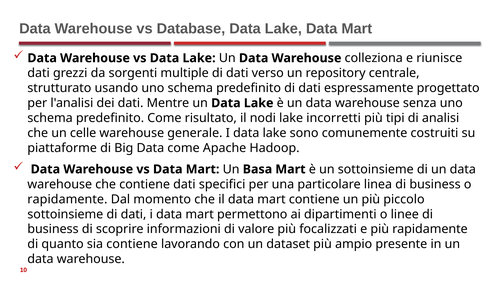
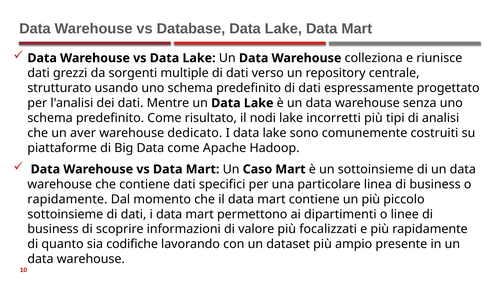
celle: celle -> aver
generale: generale -> dedicato
Basa: Basa -> Caso
sia contiene: contiene -> codifiche
